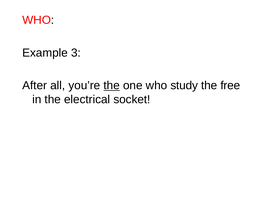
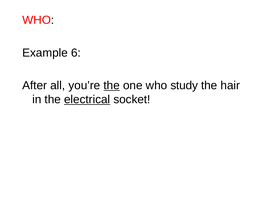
3: 3 -> 6
free: free -> hair
electrical underline: none -> present
